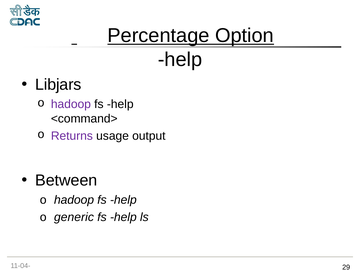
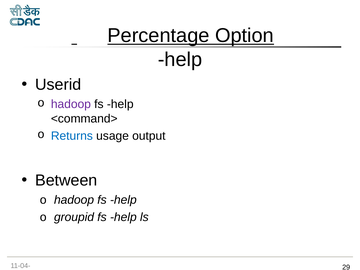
Libjars: Libjars -> Userid
Returns colour: purple -> blue
generic: generic -> groupid
